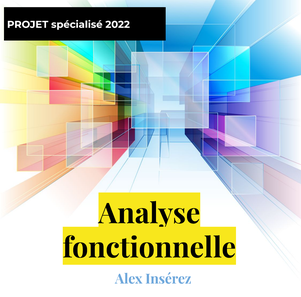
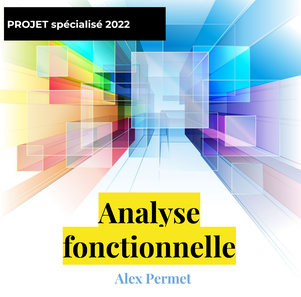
Insérez: Insérez -> Permet
